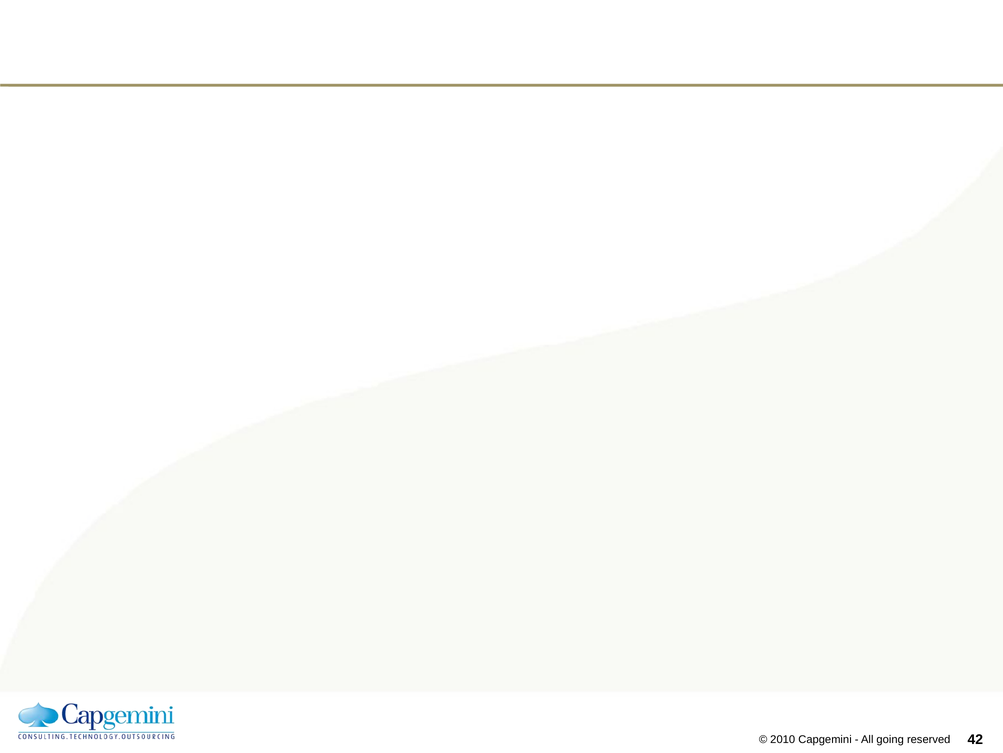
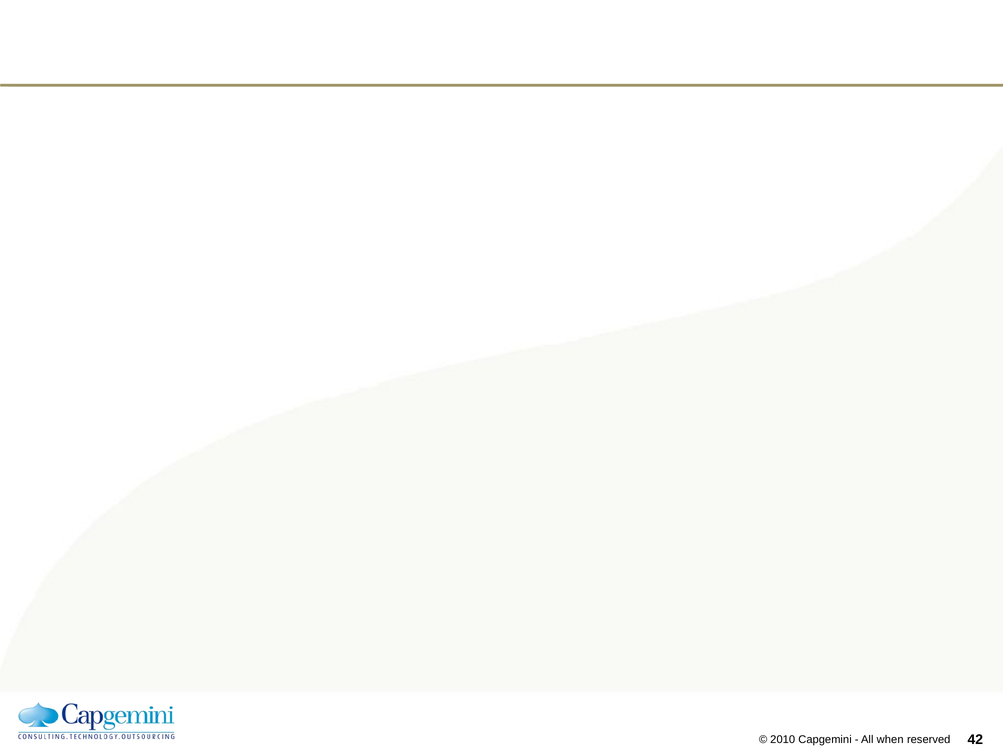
going: going -> when
